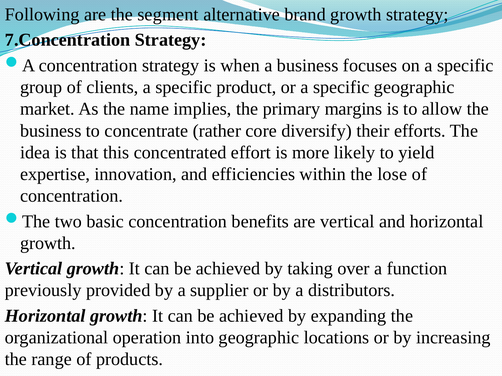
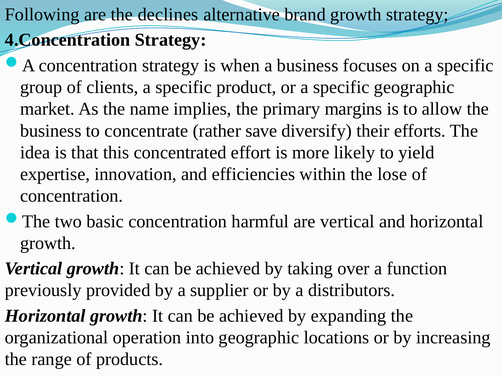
segment: segment -> declines
7.Concentration: 7.Concentration -> 4.Concentration
core: core -> save
benefits: benefits -> harmful
